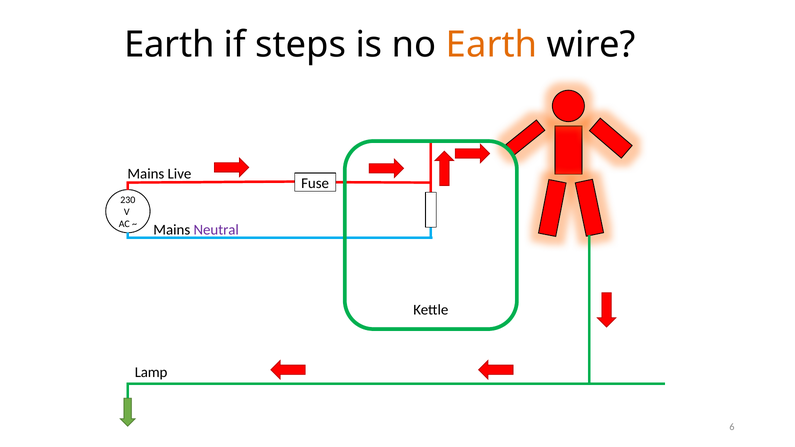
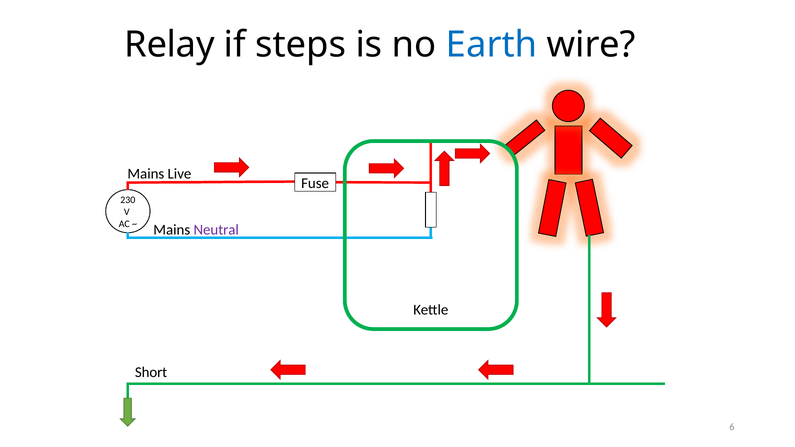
Earth at (169, 45): Earth -> Relay
Earth at (492, 45) colour: orange -> blue
Lamp: Lamp -> Short
